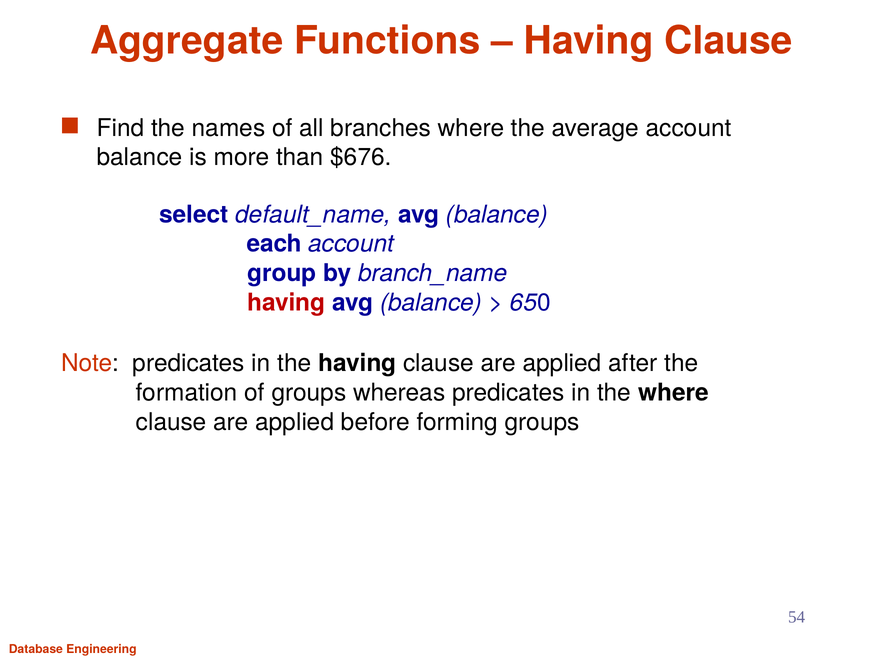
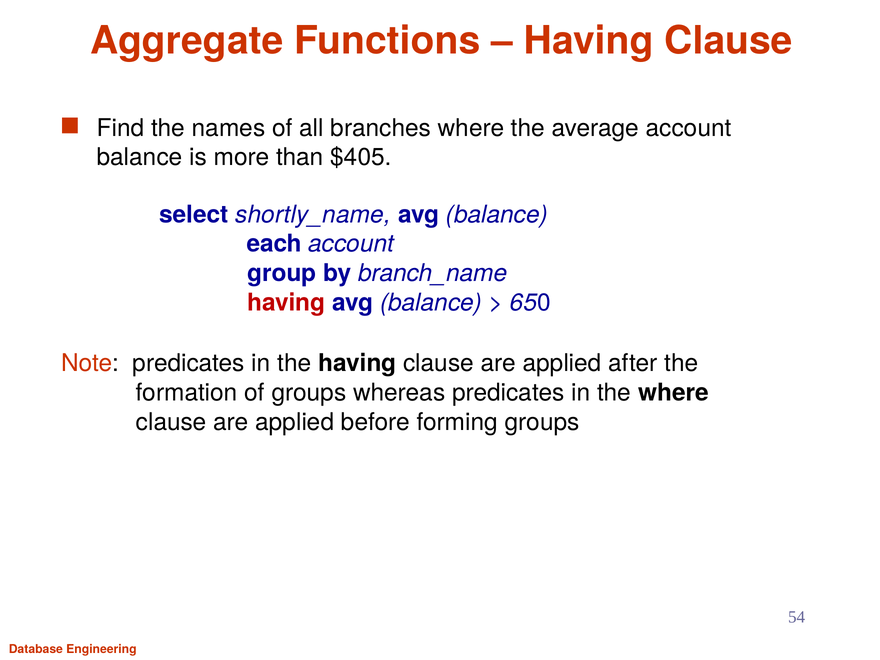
$676: $676 -> $405
default_name: default_name -> shortly_name
